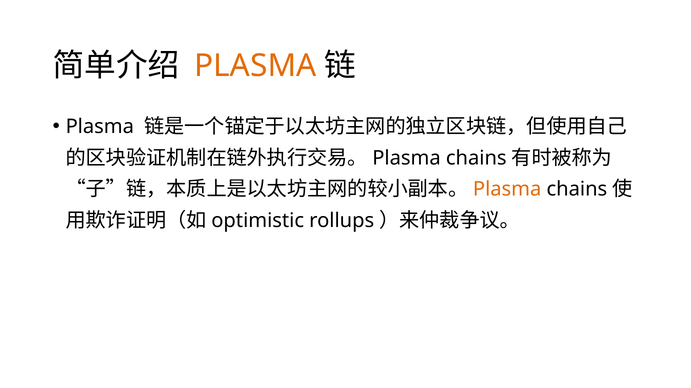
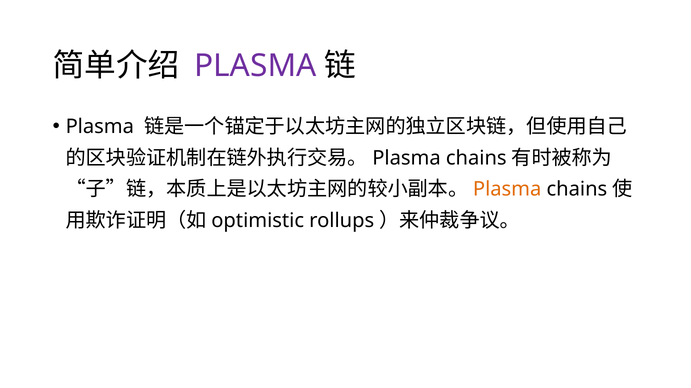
PLASMA at (255, 66) colour: orange -> purple
